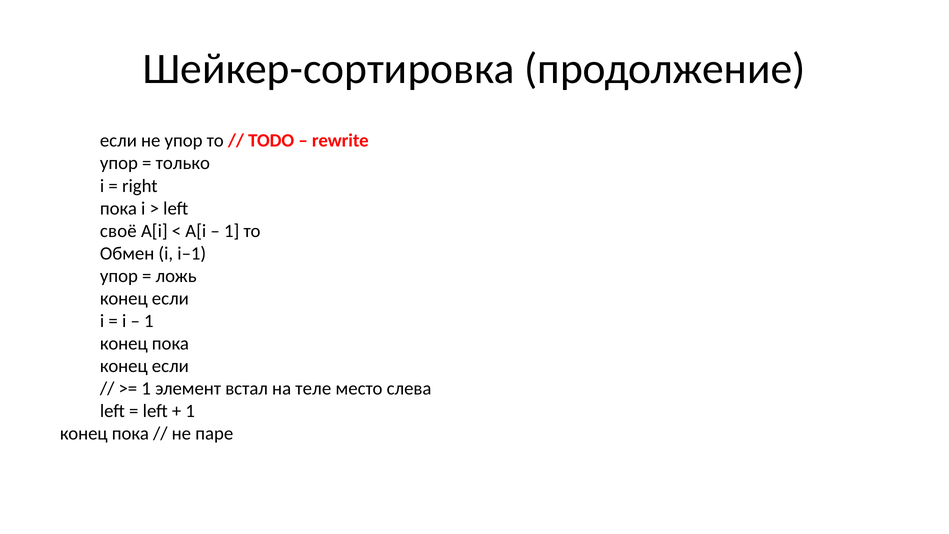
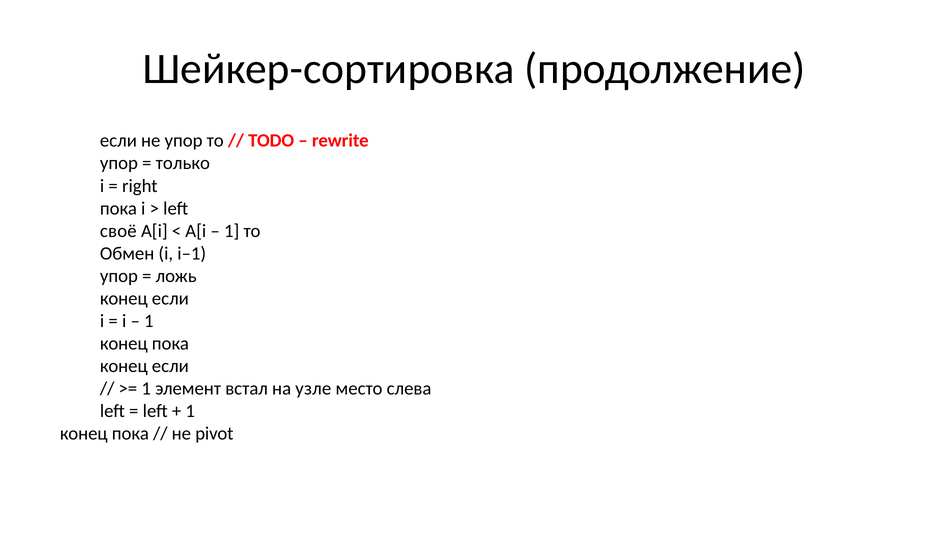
теле: теле -> узле
паре: паре -> pivot
